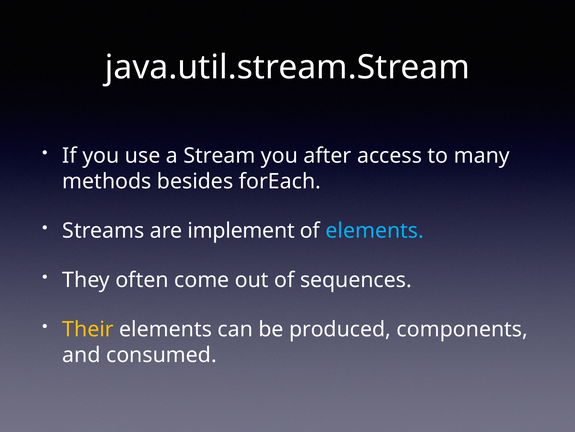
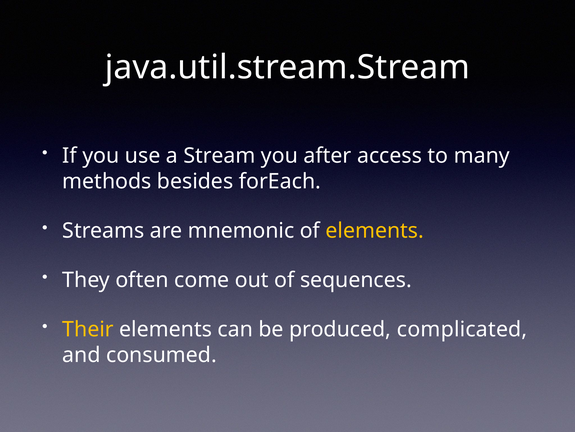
implement: implement -> mnemonic
elements at (375, 230) colour: light blue -> yellow
components: components -> complicated
